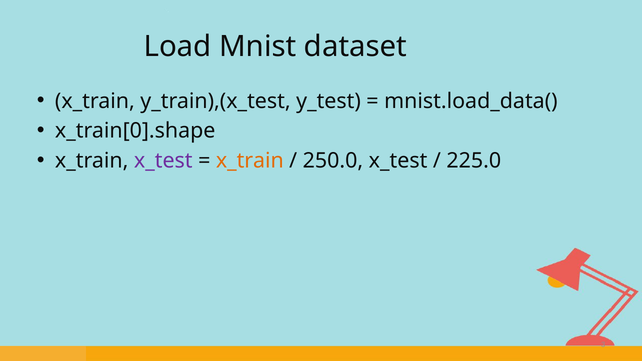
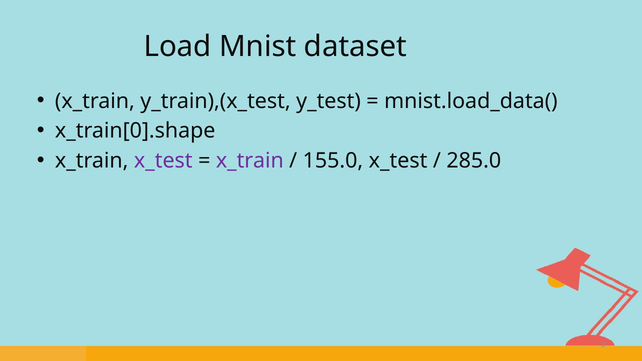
x_train at (250, 161) colour: orange -> purple
250.0: 250.0 -> 155.0
225.0: 225.0 -> 285.0
